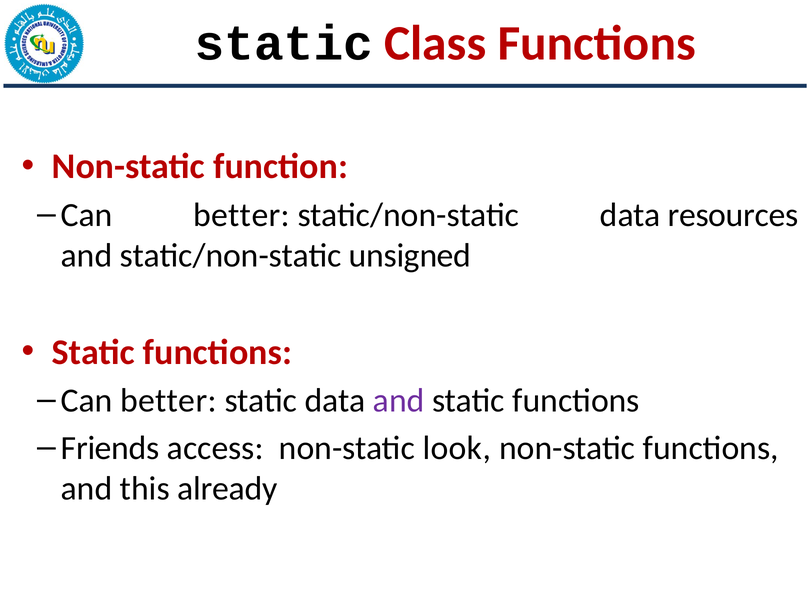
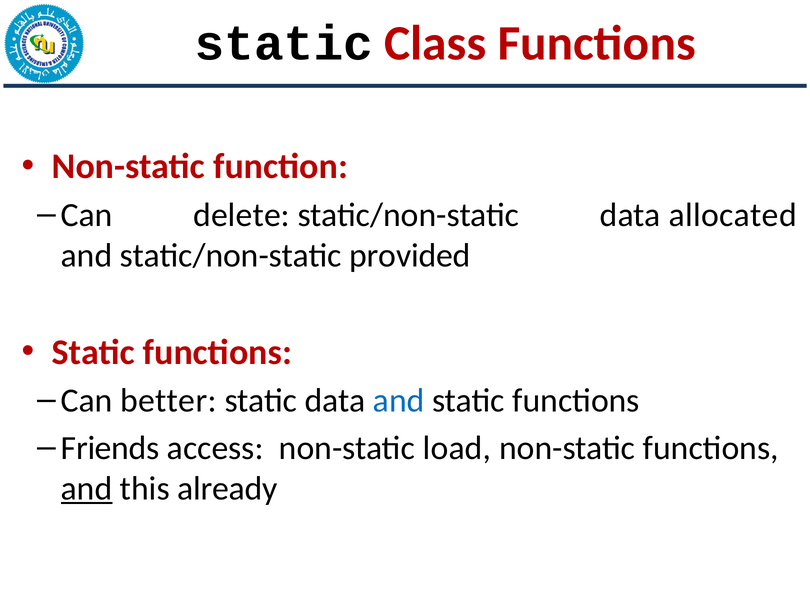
better at (241, 215): better -> delete
resources: resources -> allocated
unsigned: unsigned -> provided
and at (399, 400) colour: purple -> blue
look: look -> load
and at (87, 488) underline: none -> present
